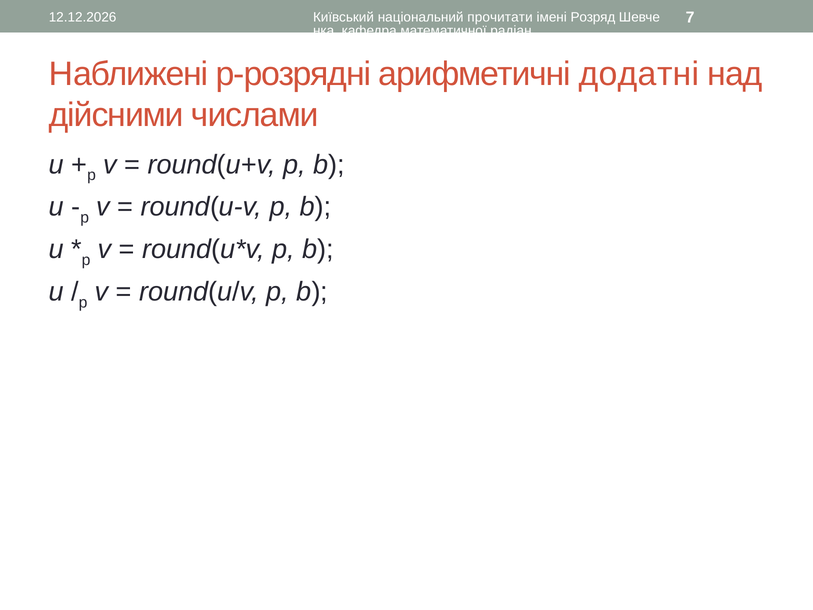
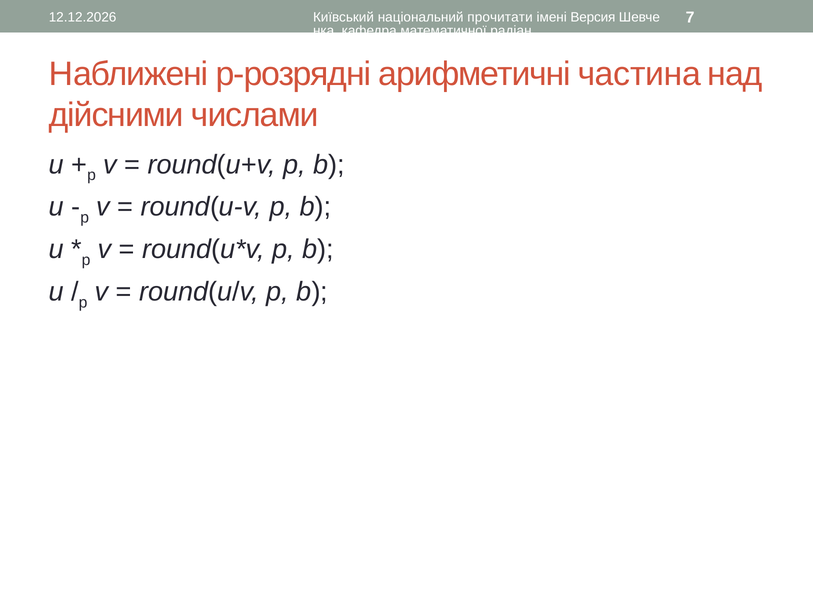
Розряд: Розряд -> Версия
додатні: додатні -> частина
